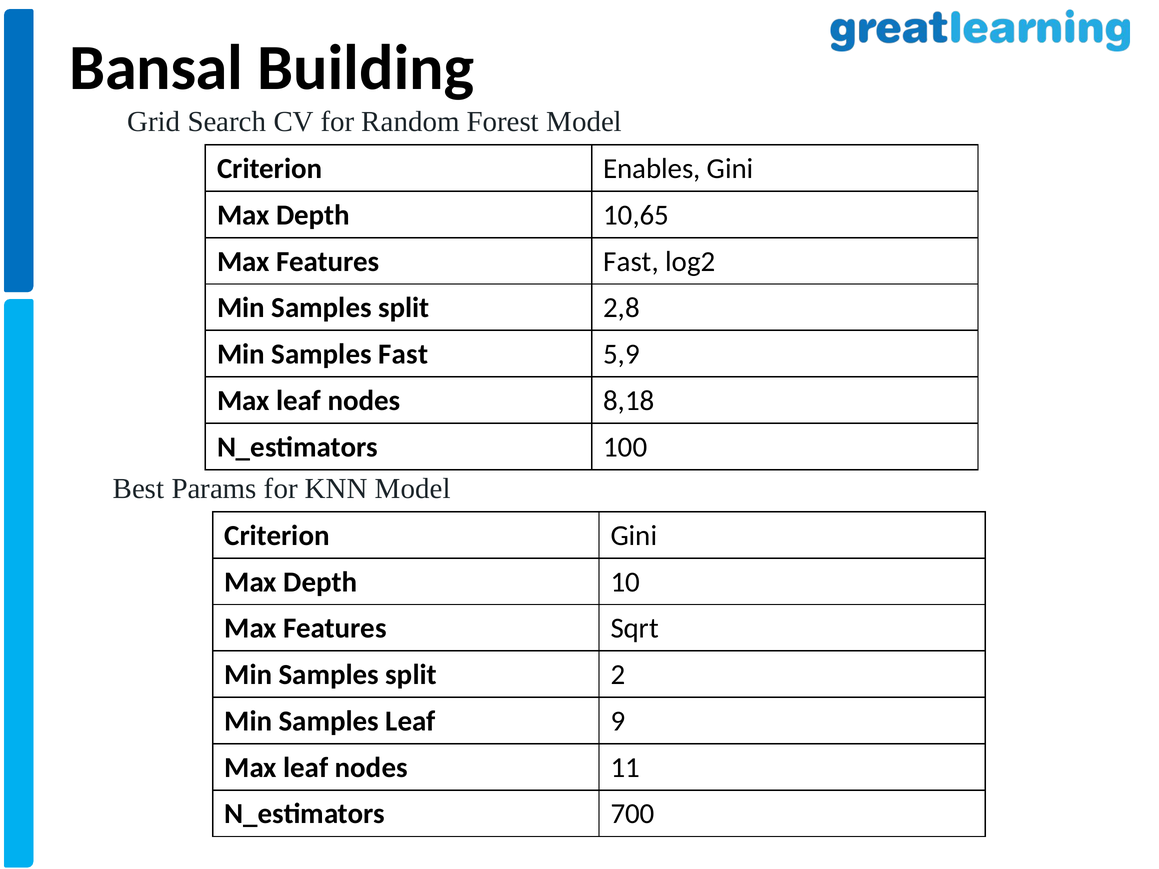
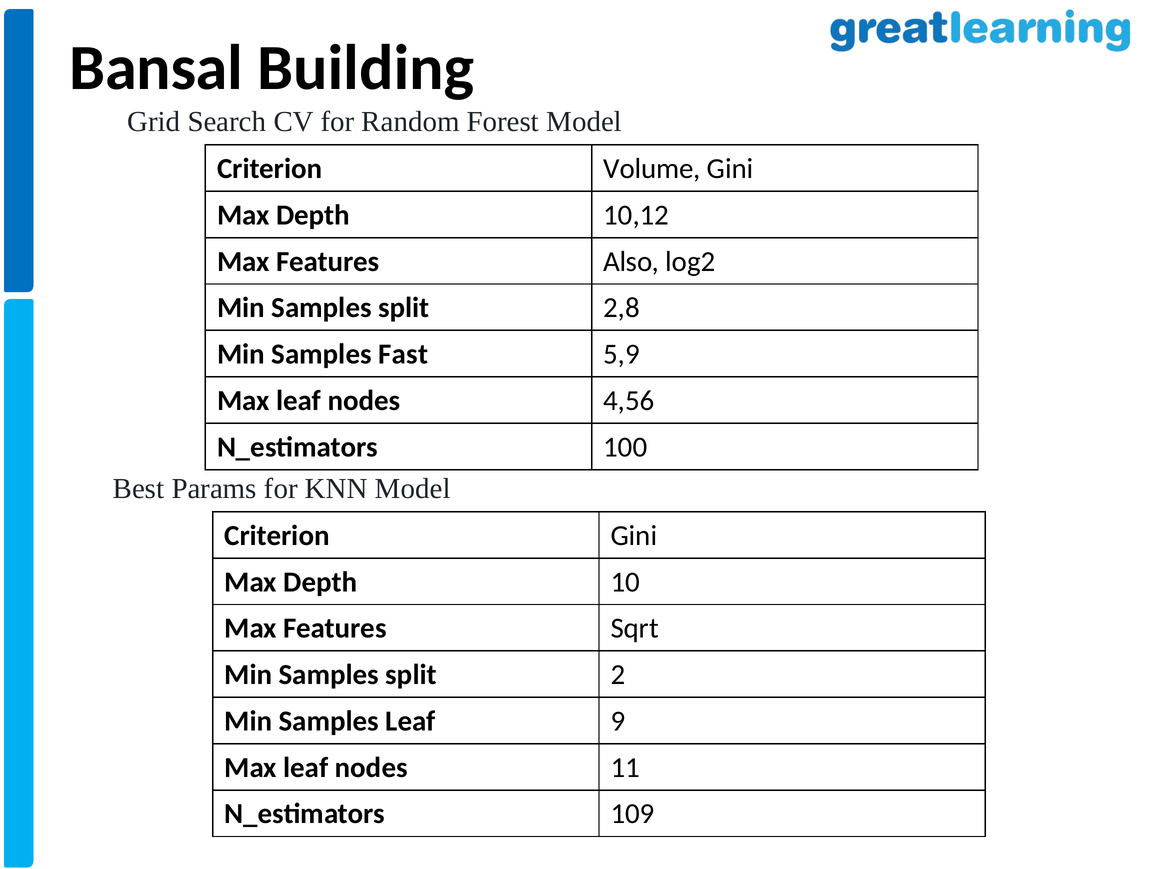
Enables: Enables -> Volume
10,65: 10,65 -> 10,12
Features Fast: Fast -> Also
8,18: 8,18 -> 4,56
700: 700 -> 109
